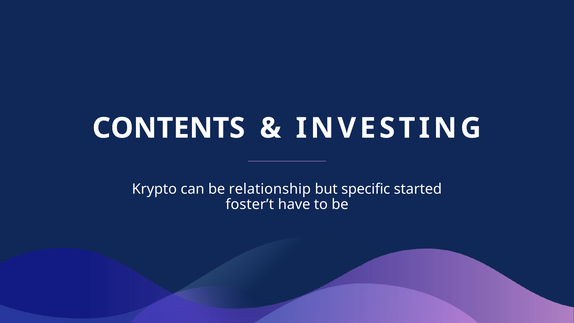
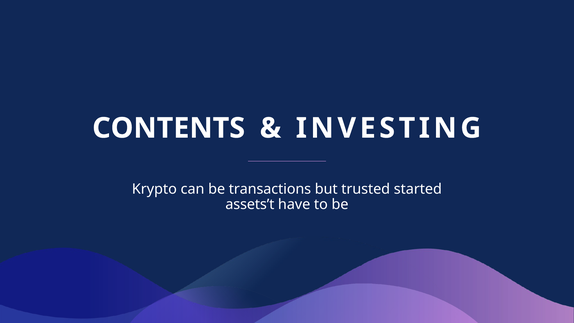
relationship: relationship -> transactions
specific: specific -> trusted
foster’t: foster’t -> assets’t
